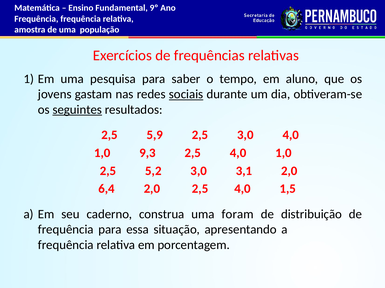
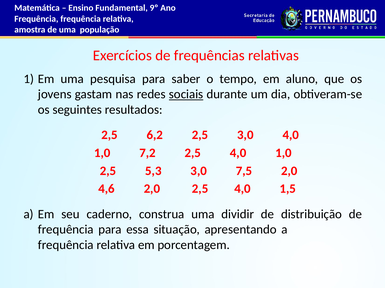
seguintes underline: present -> none
5,9: 5,9 -> 6,2
9,3: 9,3 -> 7,2
5,2: 5,2 -> 5,3
3,1: 3,1 -> 7,5
6,4: 6,4 -> 4,6
foram: foram -> dividir
